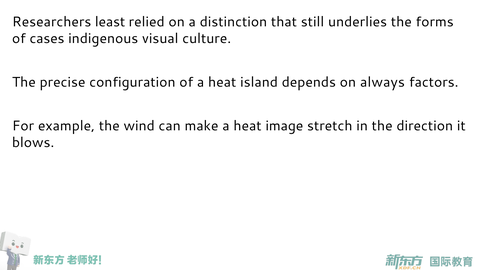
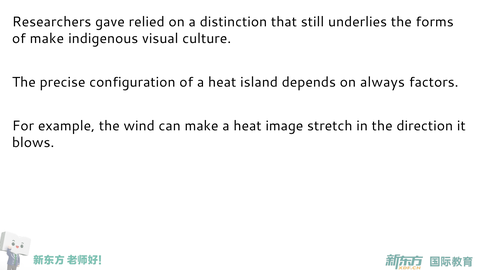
least: least -> gave
of cases: cases -> make
